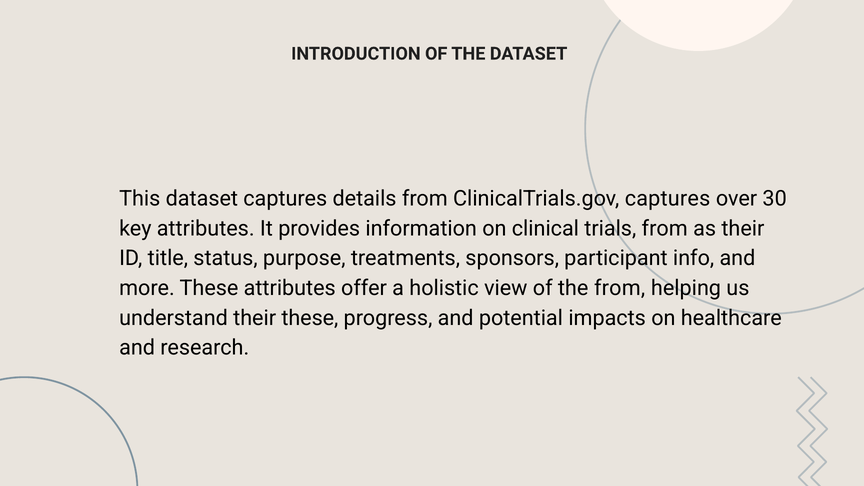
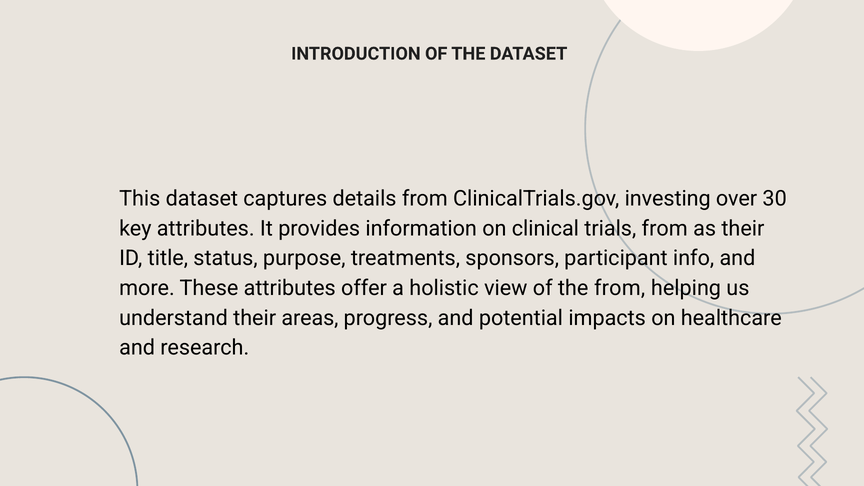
ClinicalTrials.gov captures: captures -> investing
their these: these -> areas
